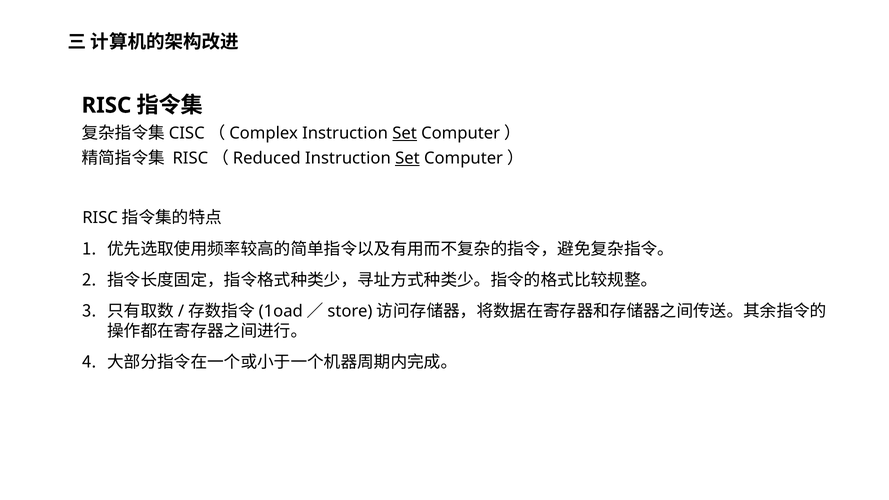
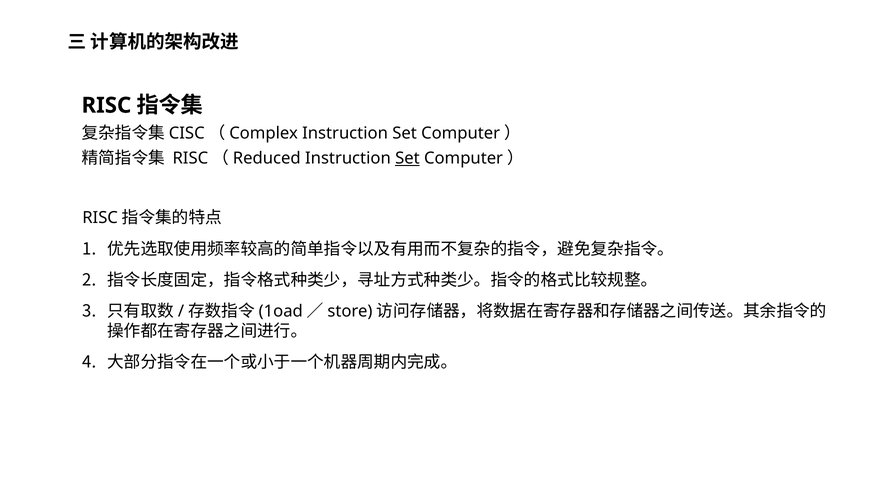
Set at (405, 133) underline: present -> none
